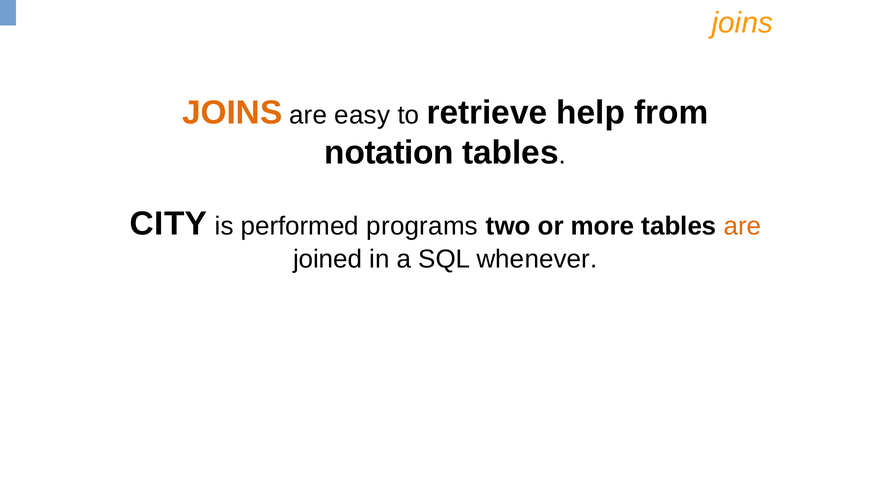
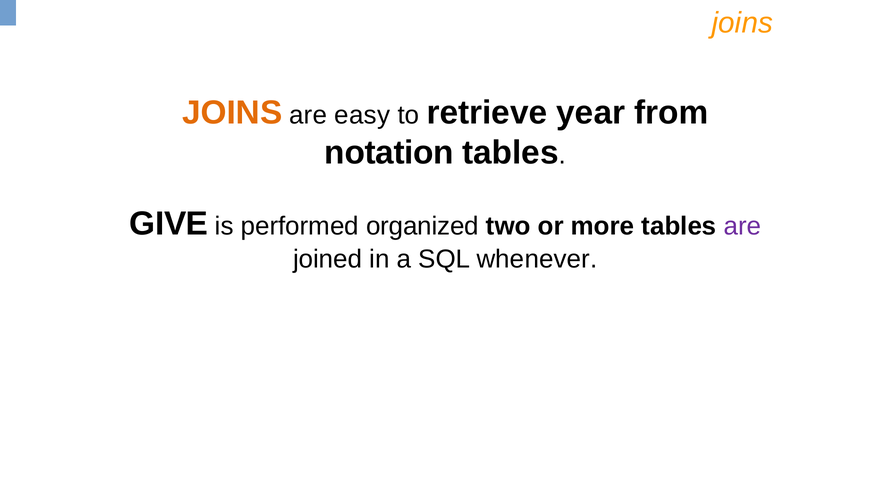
help: help -> year
CITY: CITY -> GIVE
programs: programs -> organized
are at (743, 226) colour: orange -> purple
